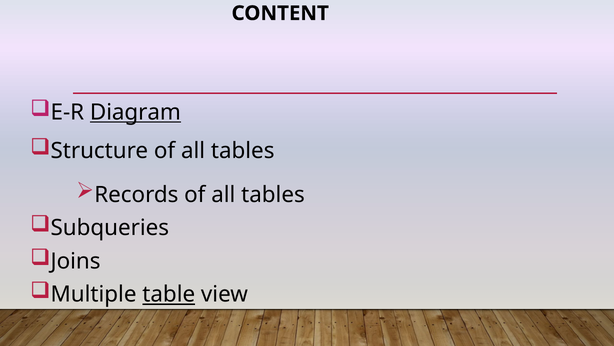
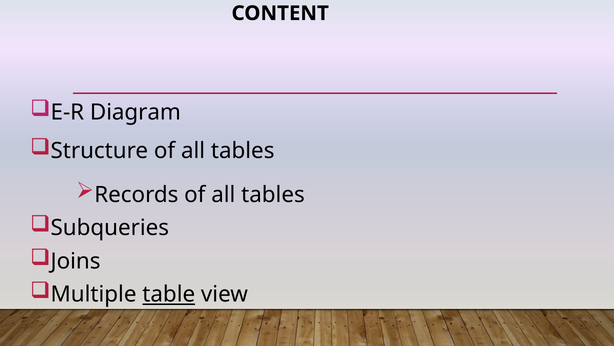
Diagram underline: present -> none
